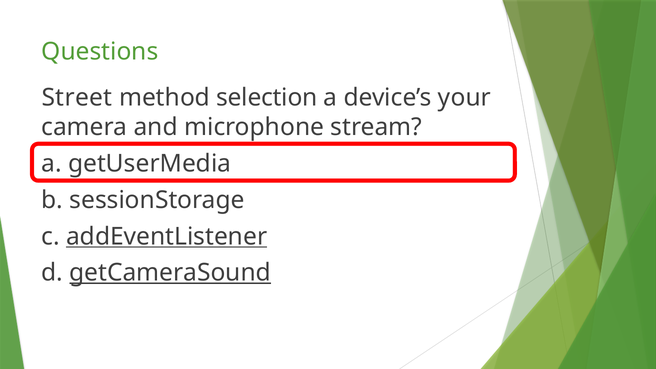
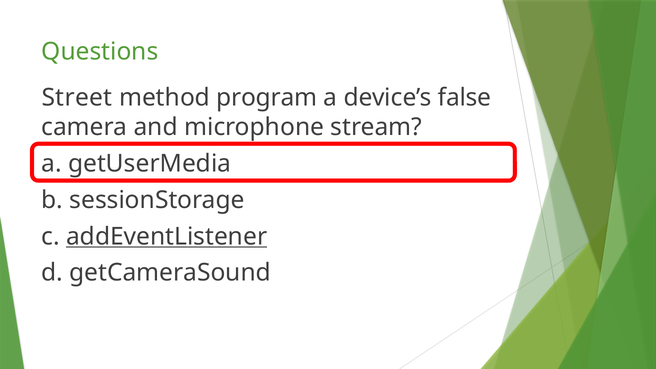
selection: selection -> program
your: your -> false
getCameraSound underline: present -> none
